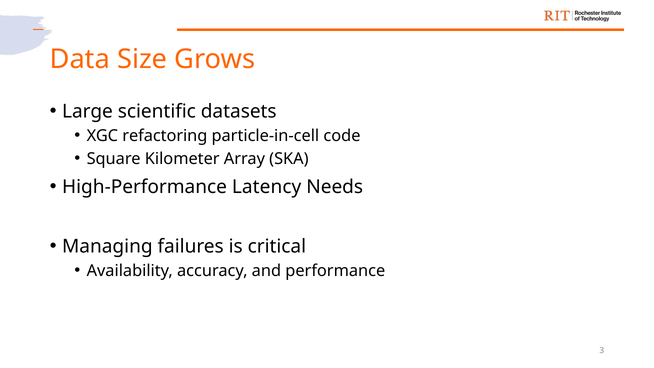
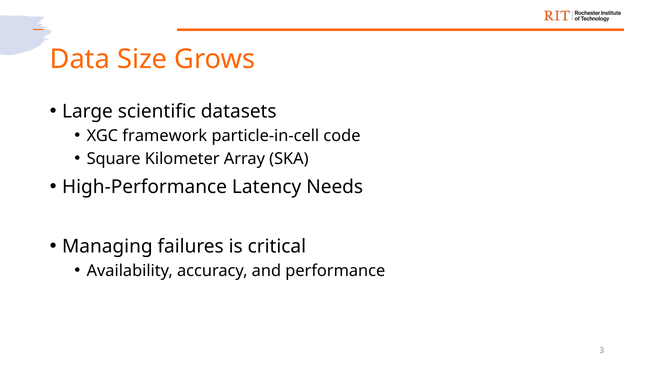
refactoring: refactoring -> framework
